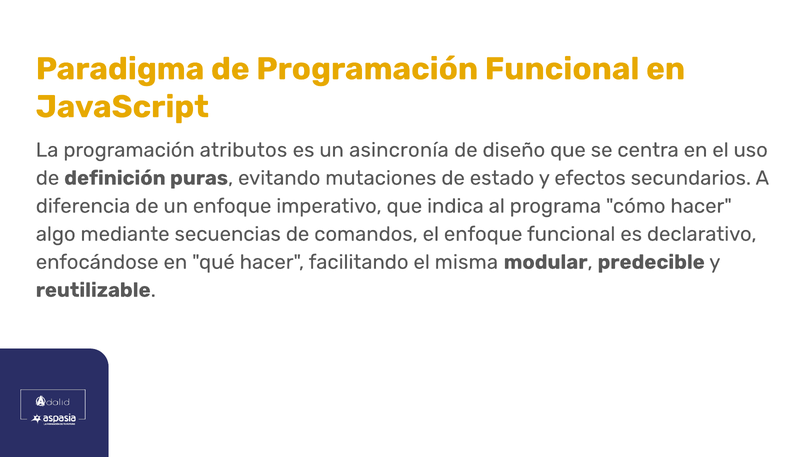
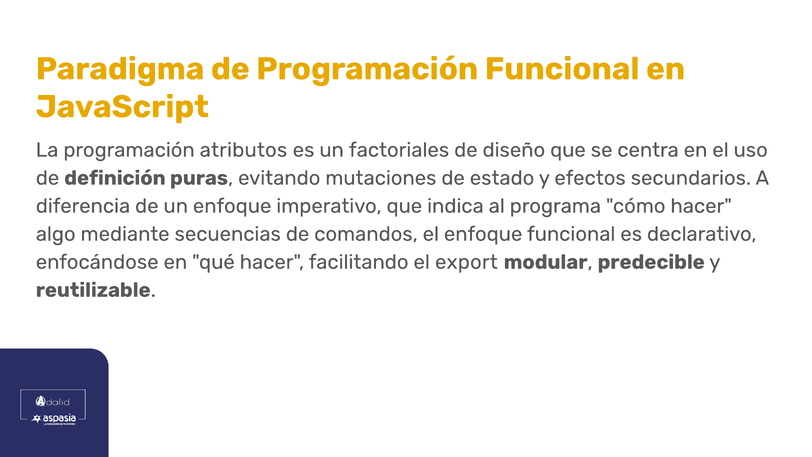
asincronía: asincronía -> factoriales
misma: misma -> export
